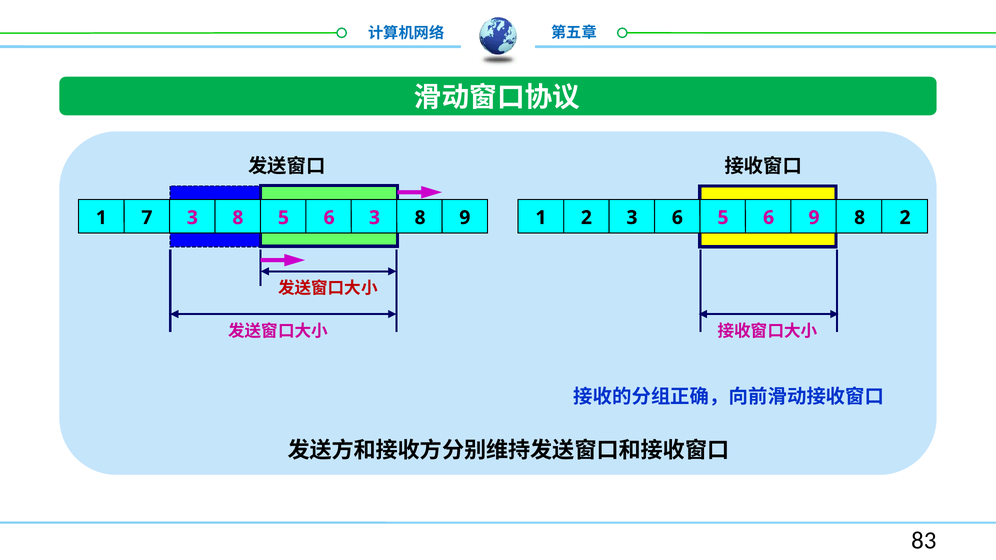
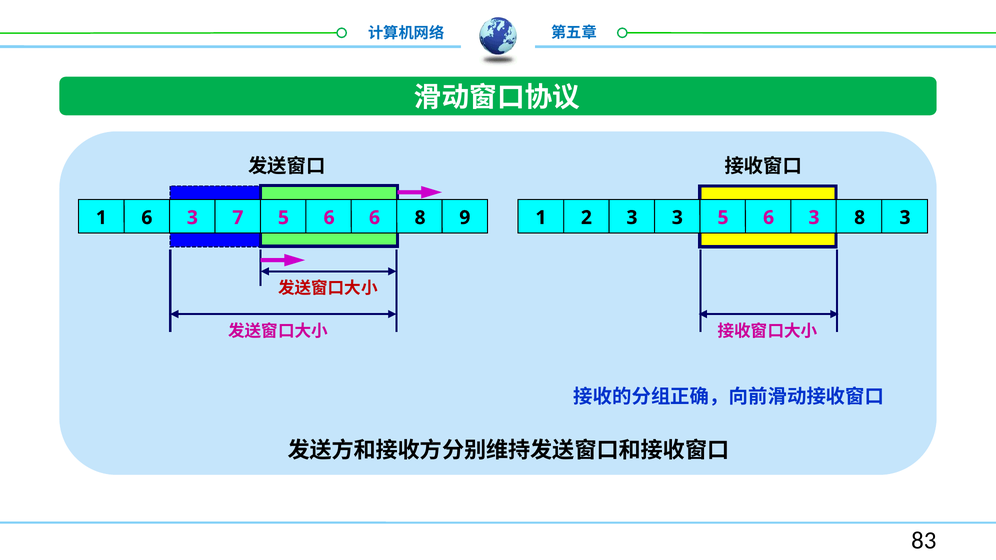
3 6: 6 -> 3
5 6 9: 9 -> 3
8 2: 2 -> 3
1 7: 7 -> 6
8 at (238, 218): 8 -> 7
6 3: 3 -> 6
